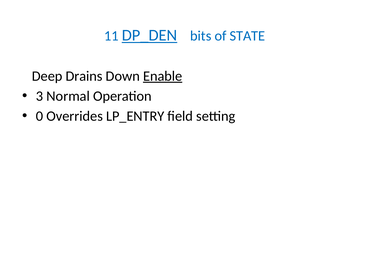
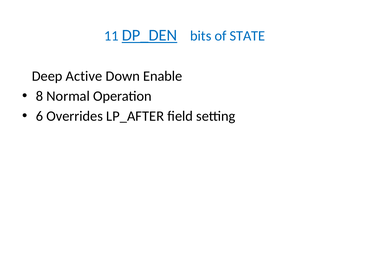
Drains: Drains -> Active
Enable underline: present -> none
3: 3 -> 8
0: 0 -> 6
LP_ENTRY: LP_ENTRY -> LP_AFTER
